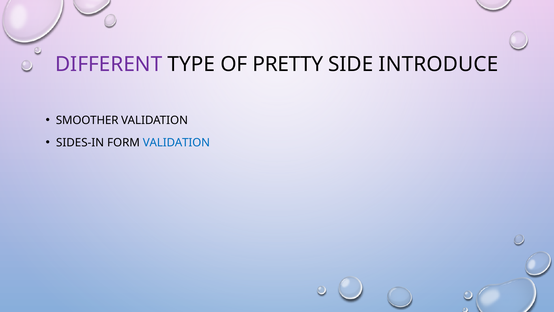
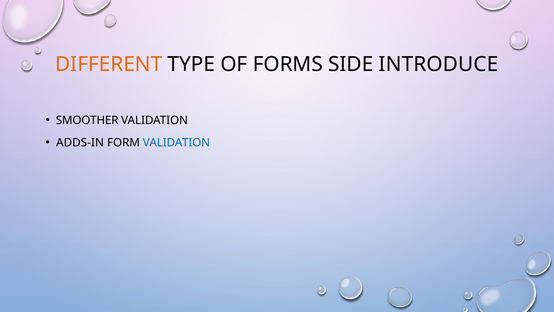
DIFFERENT colour: purple -> orange
PRETTY: PRETTY -> FORMS
SIDES-IN: SIDES-IN -> ADDS-IN
